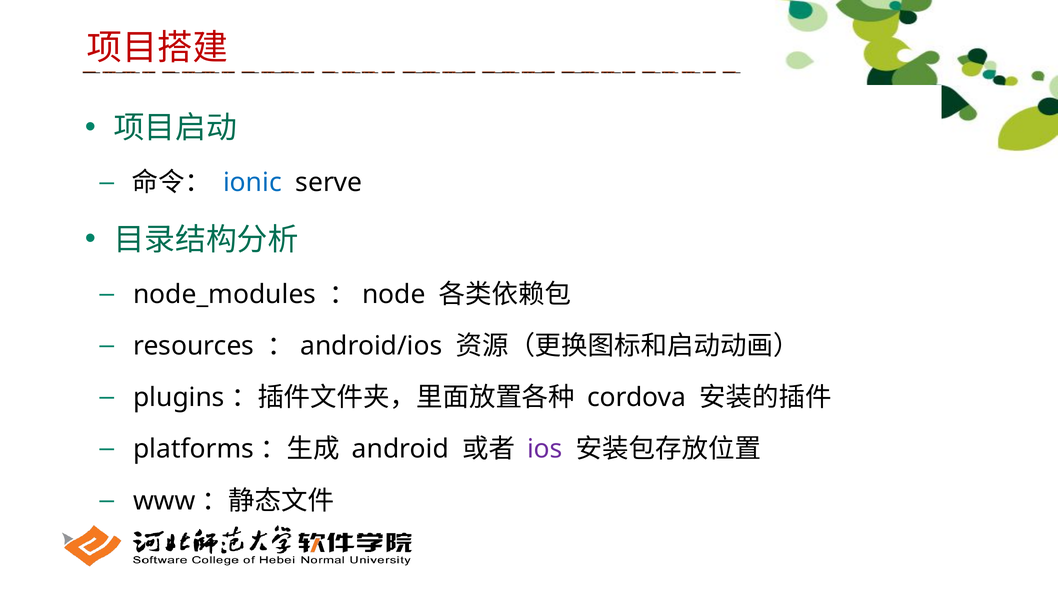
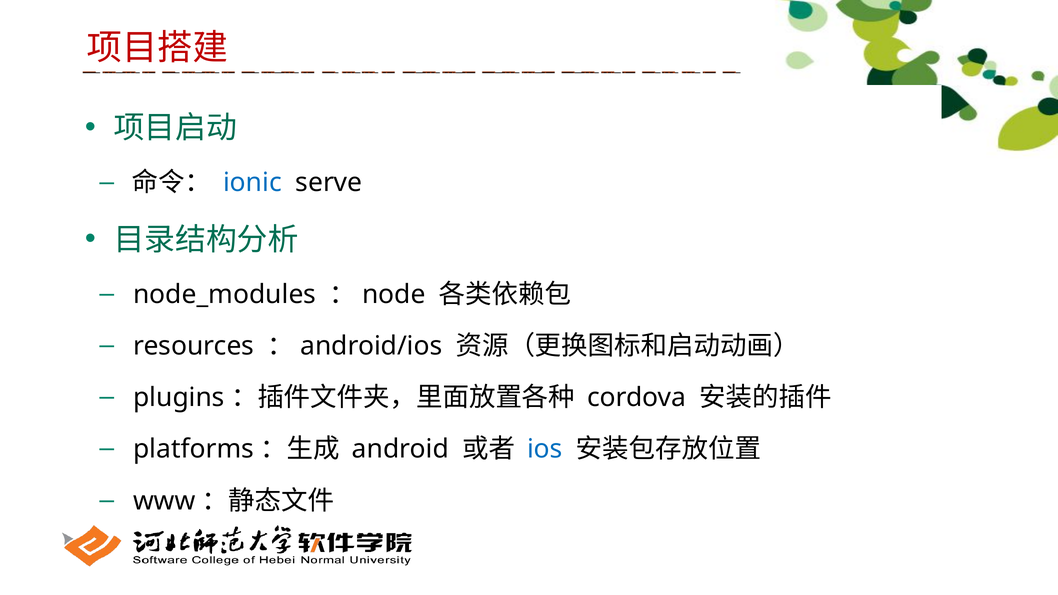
ios colour: purple -> blue
